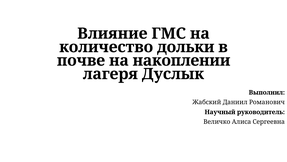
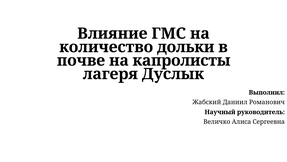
накоплении: накоплении -> капролисты
